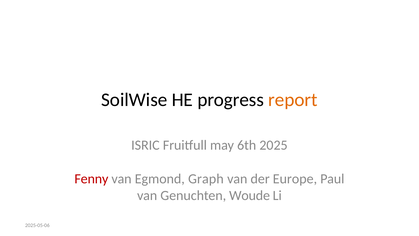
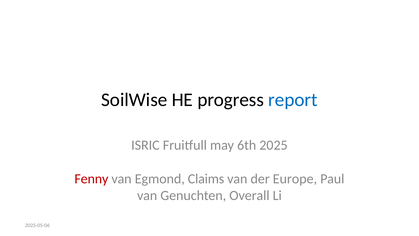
report colour: orange -> blue
Graph: Graph -> Claims
Woude: Woude -> Overall
